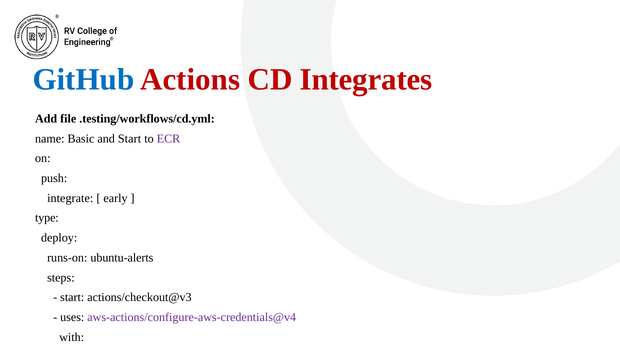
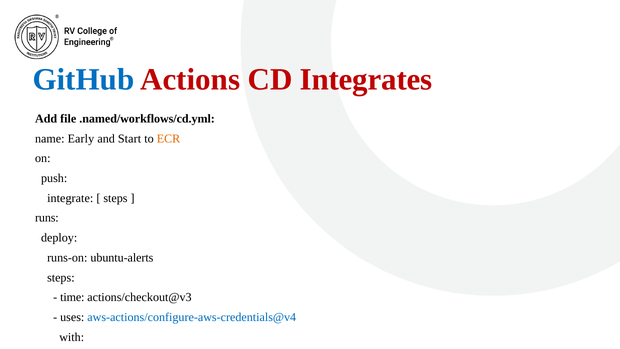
.testing/workflows/cd.yml: .testing/workflows/cd.yml -> .named/workflows/cd.yml
Basic: Basic -> Early
ECR colour: purple -> orange
early at (115, 198): early -> steps
type: type -> runs
start at (72, 297): start -> time
aws-actions/configure-aws-credentials@v4 colour: purple -> blue
